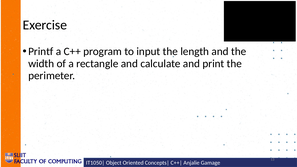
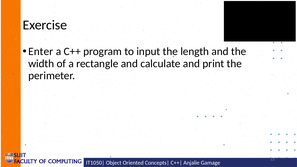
Printf: Printf -> Enter
